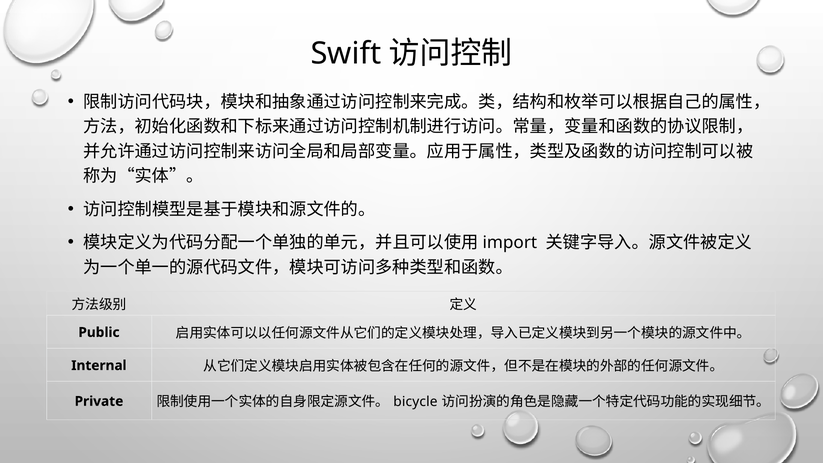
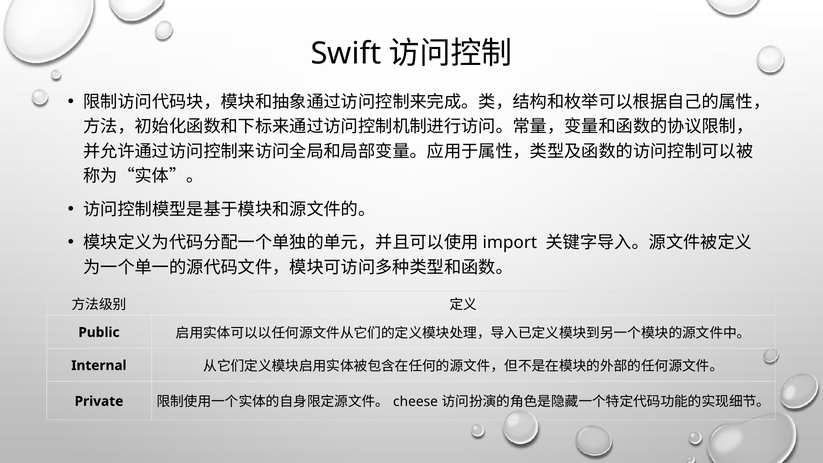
bicycle: bicycle -> cheese
